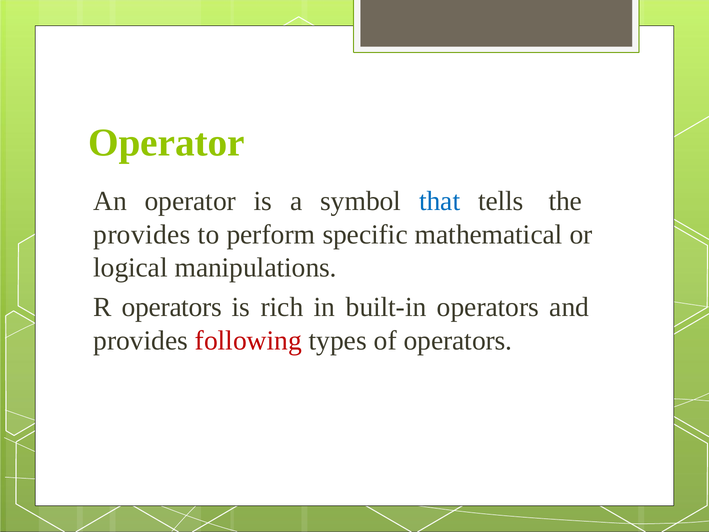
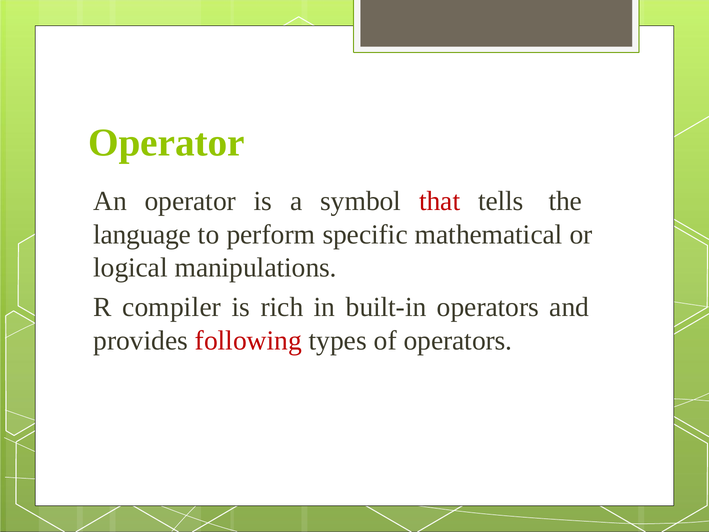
that colour: blue -> red
provides at (142, 234): provides -> language
R operators: operators -> compiler
